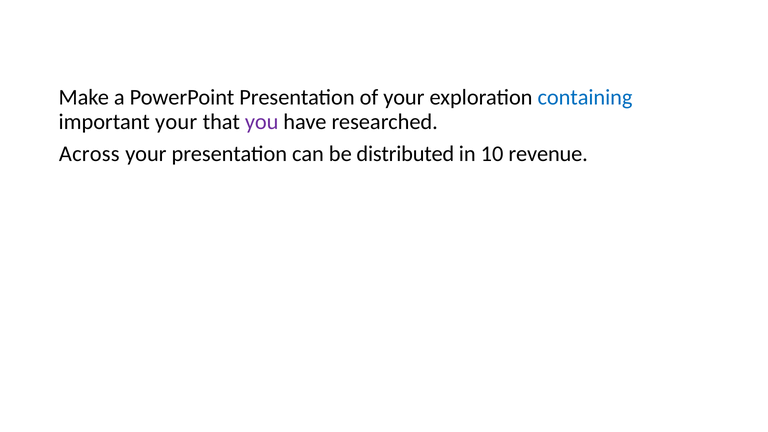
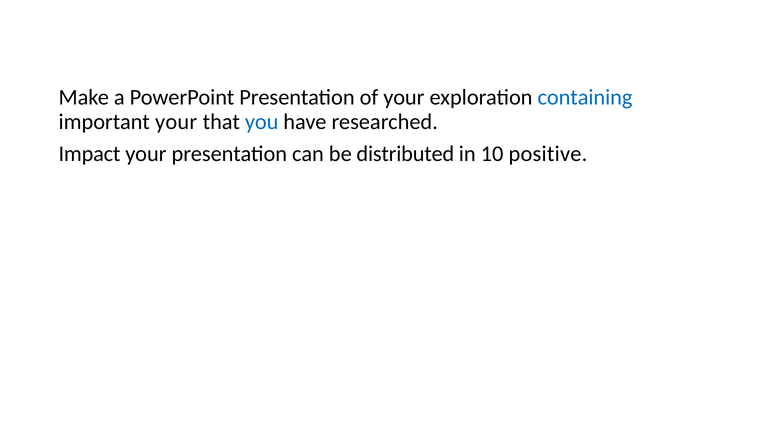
you colour: purple -> blue
Across: Across -> Impact
revenue: revenue -> positive
